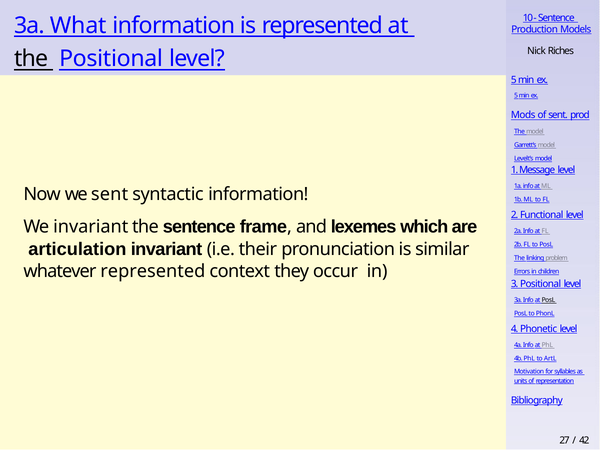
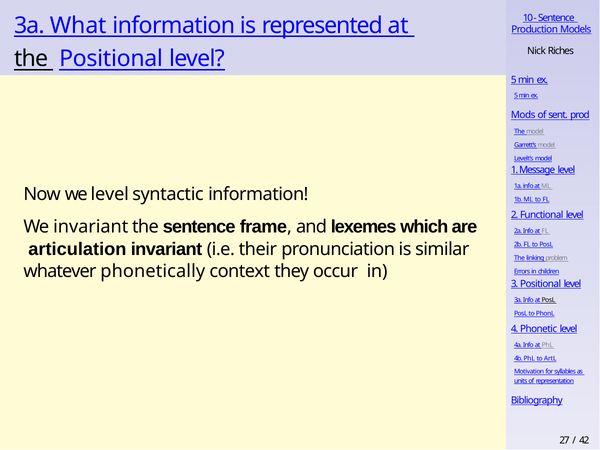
we sent: sent -> level
whatever represented: represented -> phonetically
